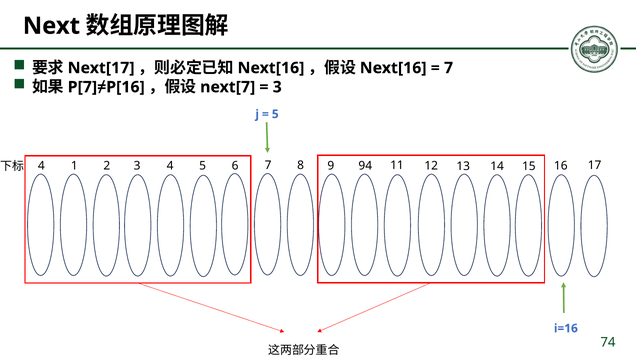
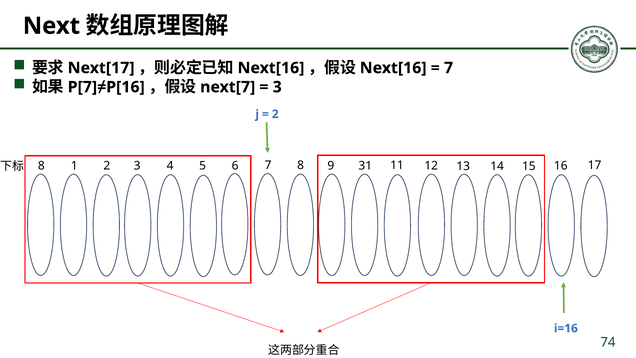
5 at (275, 114): 5 -> 2
4 at (41, 166): 4 -> 8
94: 94 -> 31
